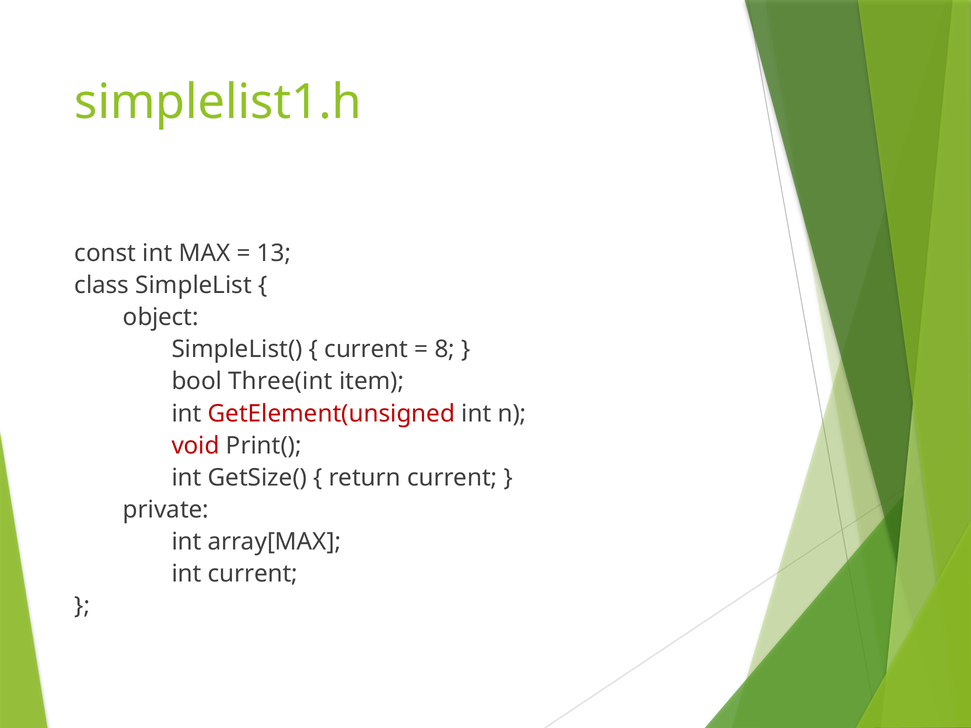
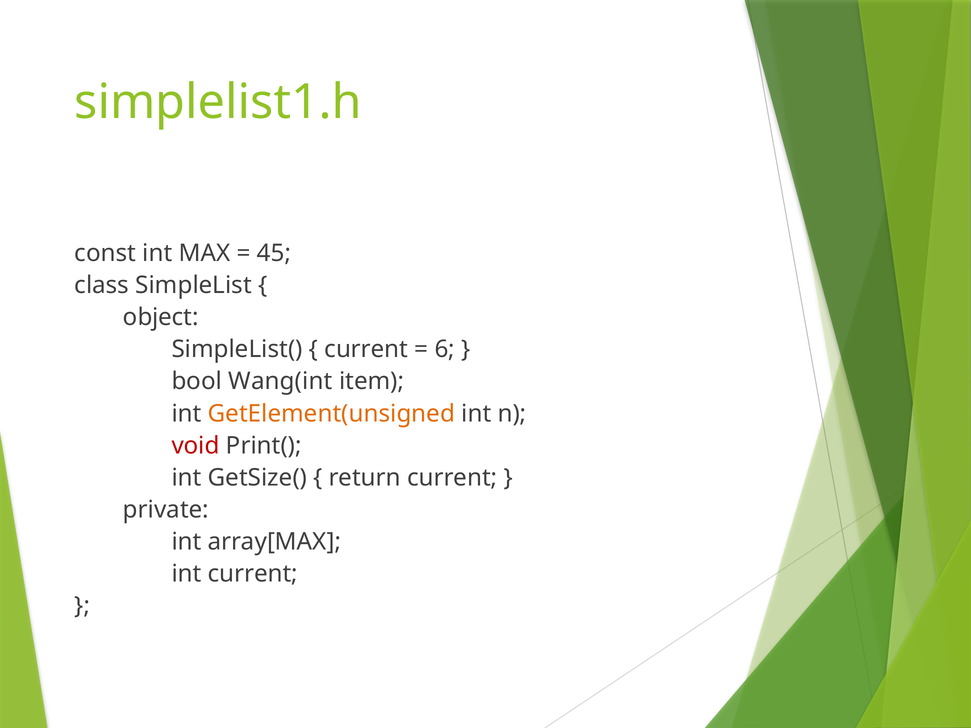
13: 13 -> 45
8: 8 -> 6
Three(int: Three(int -> Wang(int
GetElement(unsigned colour: red -> orange
